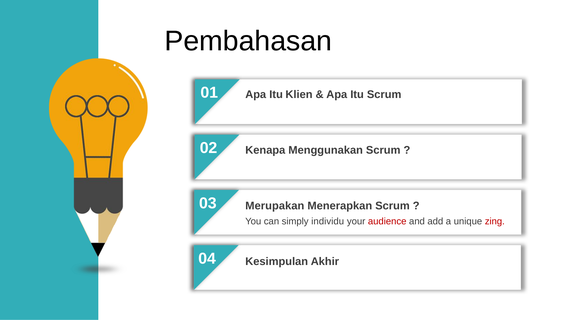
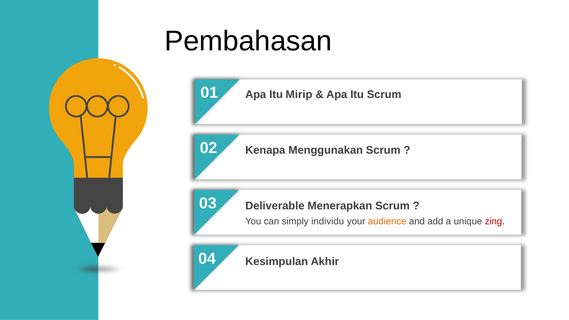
Klien: Klien -> Mirip
Merupakan: Merupakan -> Deliverable
audience colour: red -> orange
